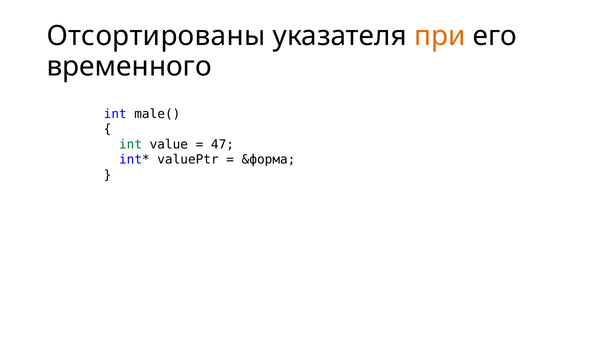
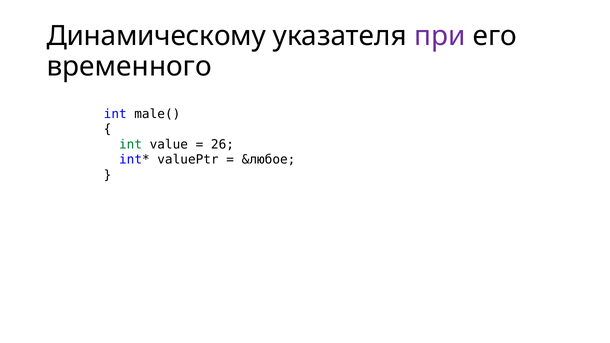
Отсортированы: Отсортированы -> Динамическому
при colour: orange -> purple
47: 47 -> 26
&форма: &форма -> &любое
